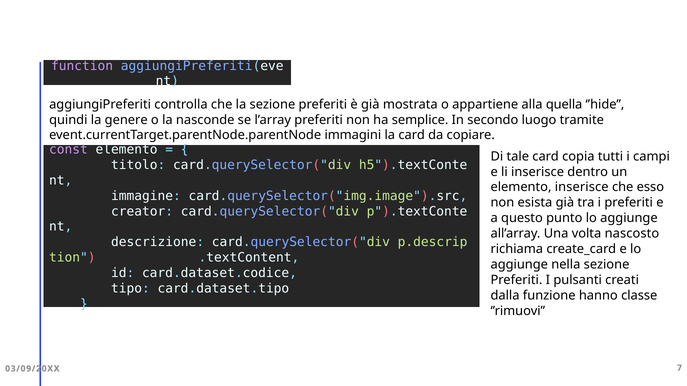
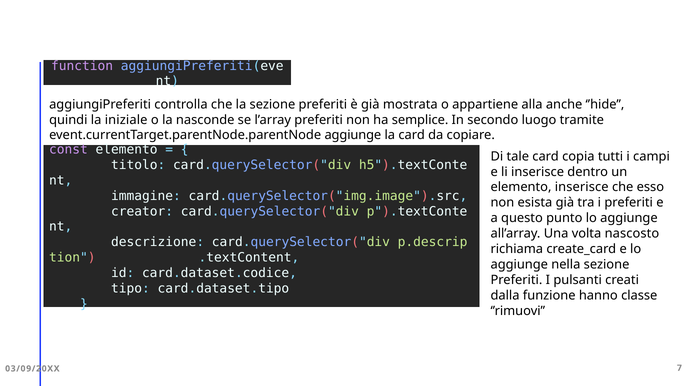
quella: quella -> anche
genere: genere -> iniziale
event.currentTarget.parentNode.parentNode immagini: immagini -> aggiunge
